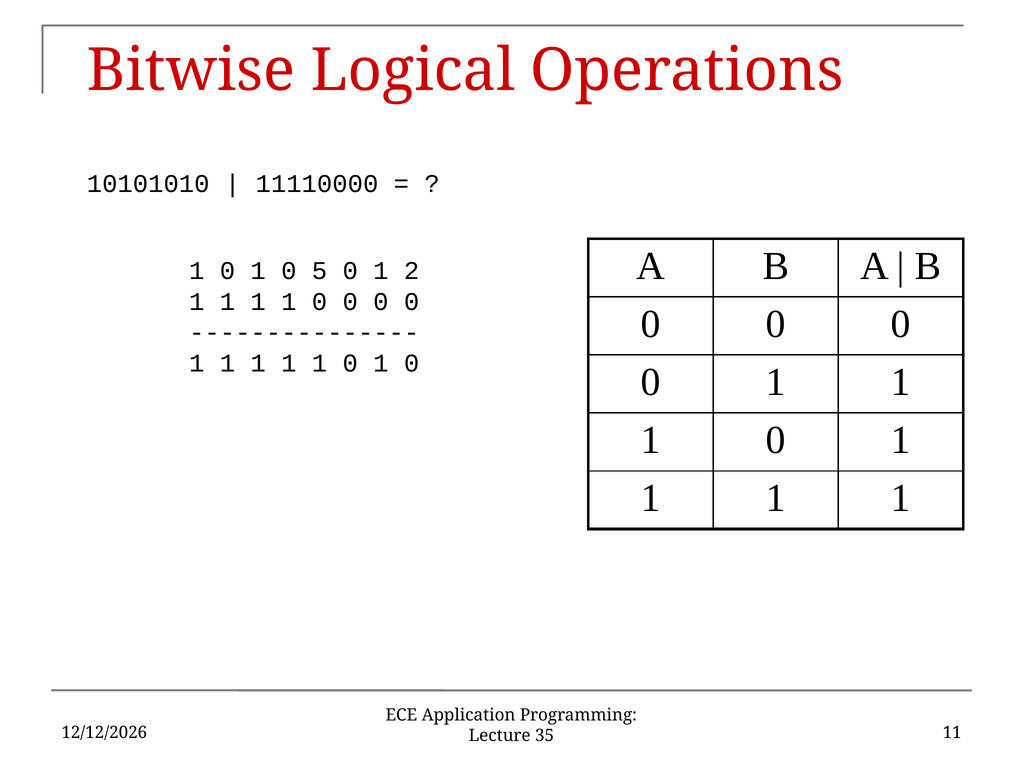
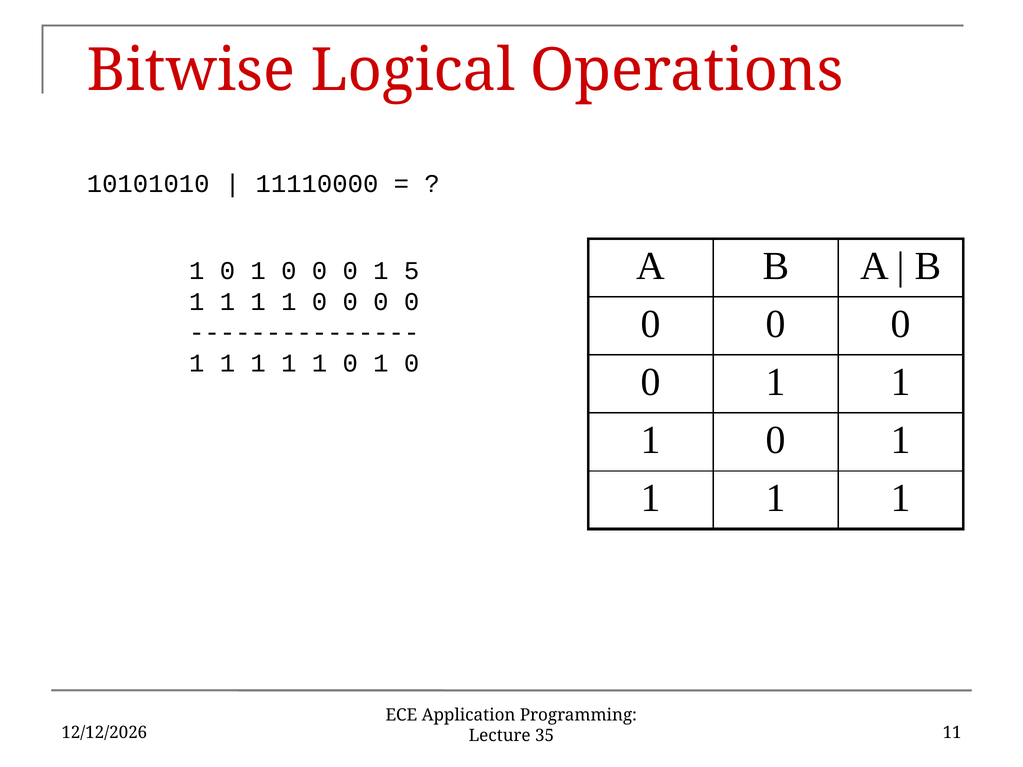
0 1 0 5: 5 -> 0
2: 2 -> 5
